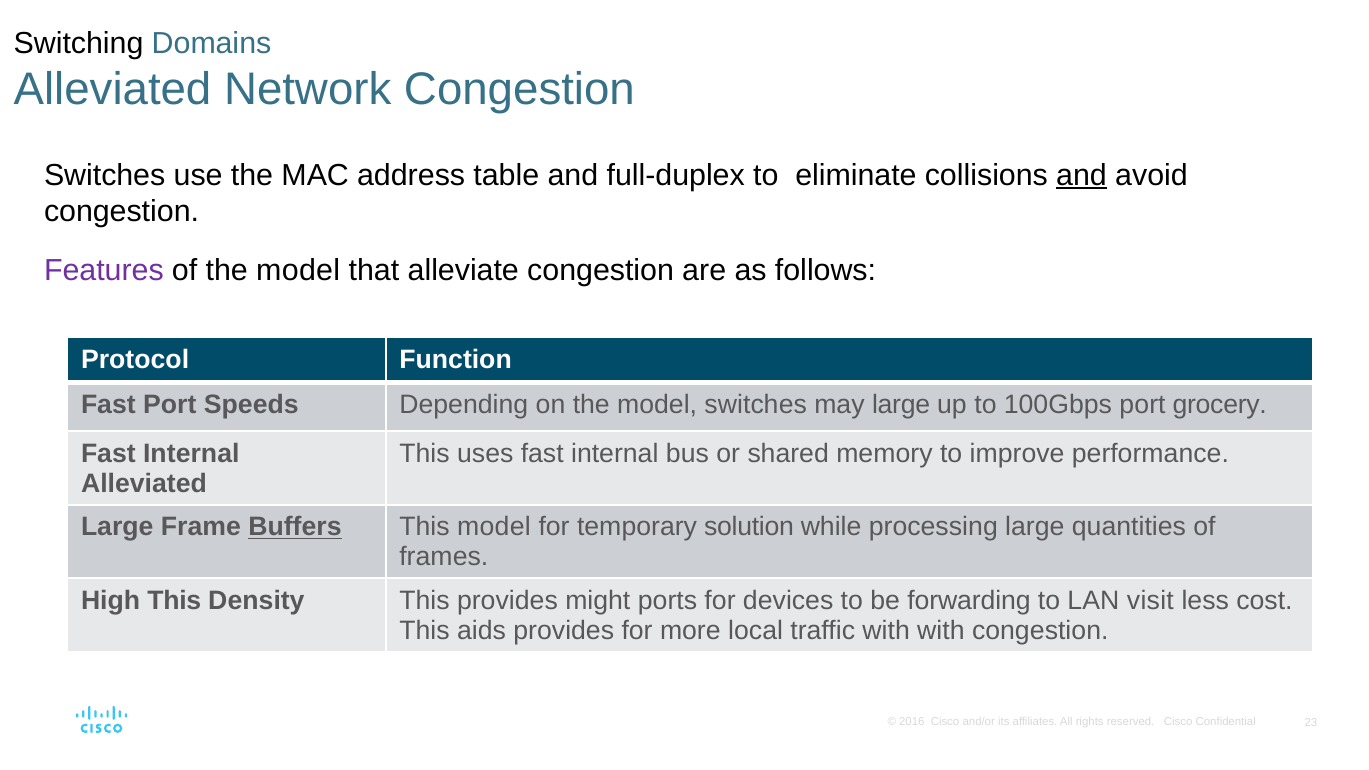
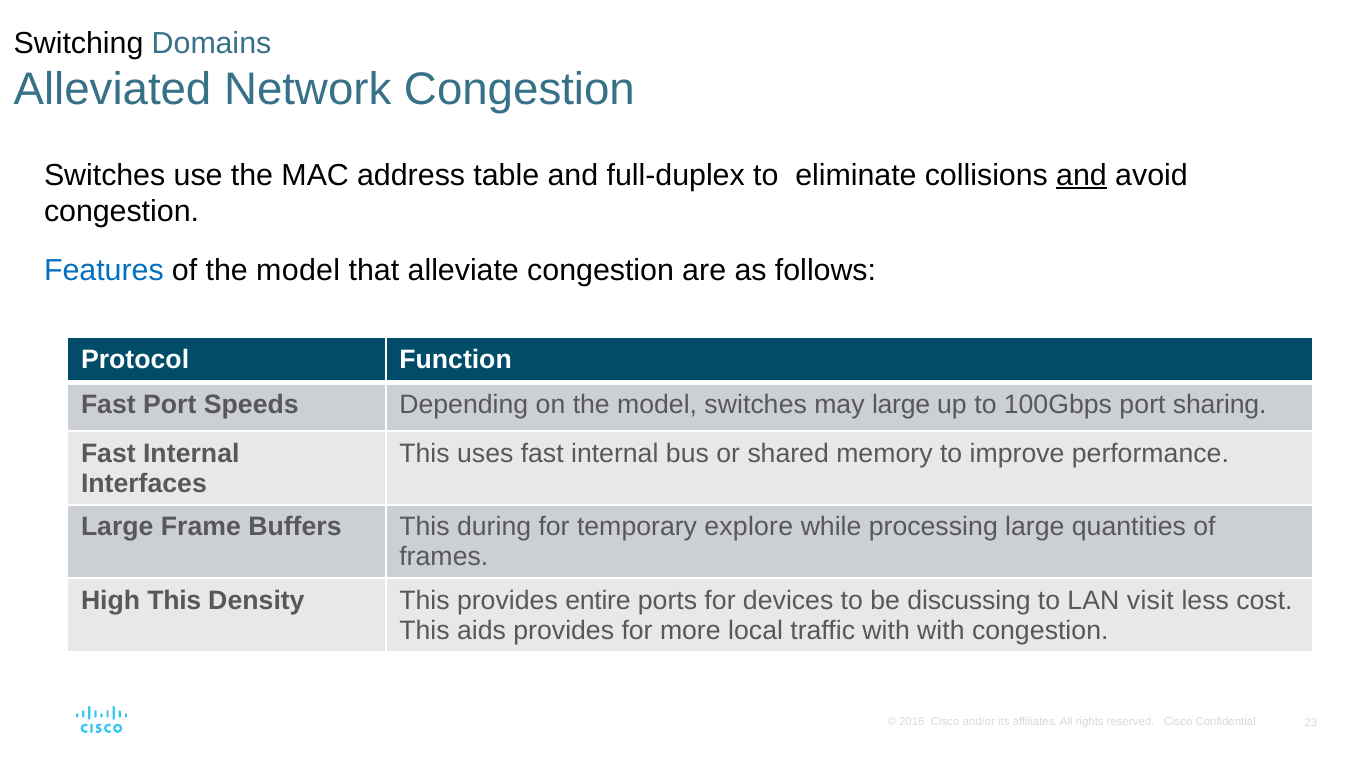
Features colour: purple -> blue
grocery: grocery -> sharing
Alleviated at (144, 483): Alleviated -> Interfaces
Buffers underline: present -> none
This model: model -> during
solution: solution -> explore
might: might -> entire
forwarding: forwarding -> discussing
